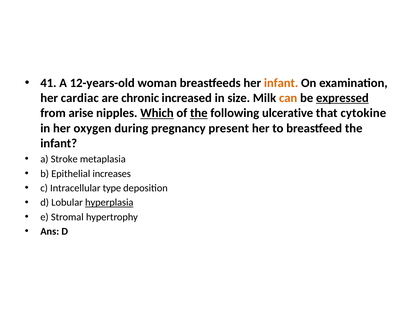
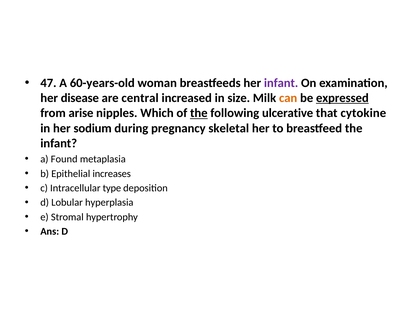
41: 41 -> 47
12-years-old: 12-years-old -> 60-years-old
infant at (281, 83) colour: orange -> purple
cardiac: cardiac -> disease
chronic: chronic -> central
Which underline: present -> none
oxygen: oxygen -> sodium
present: present -> skeletal
Stroke: Stroke -> Found
hyperplasia underline: present -> none
